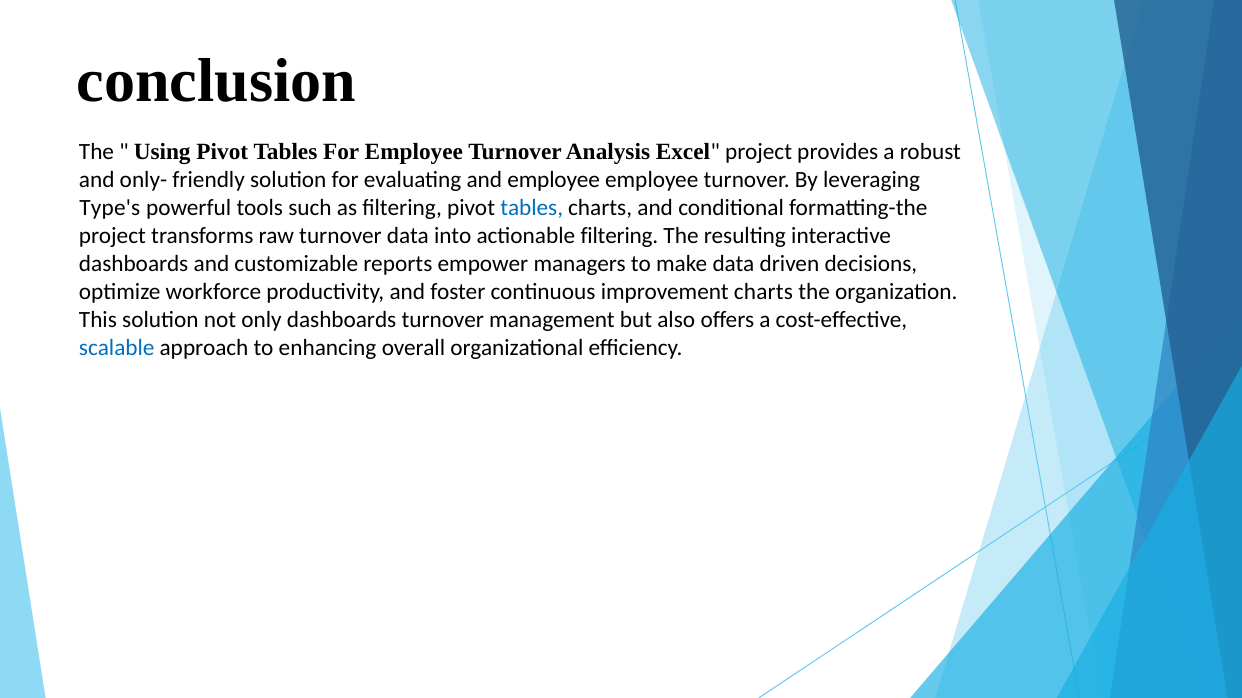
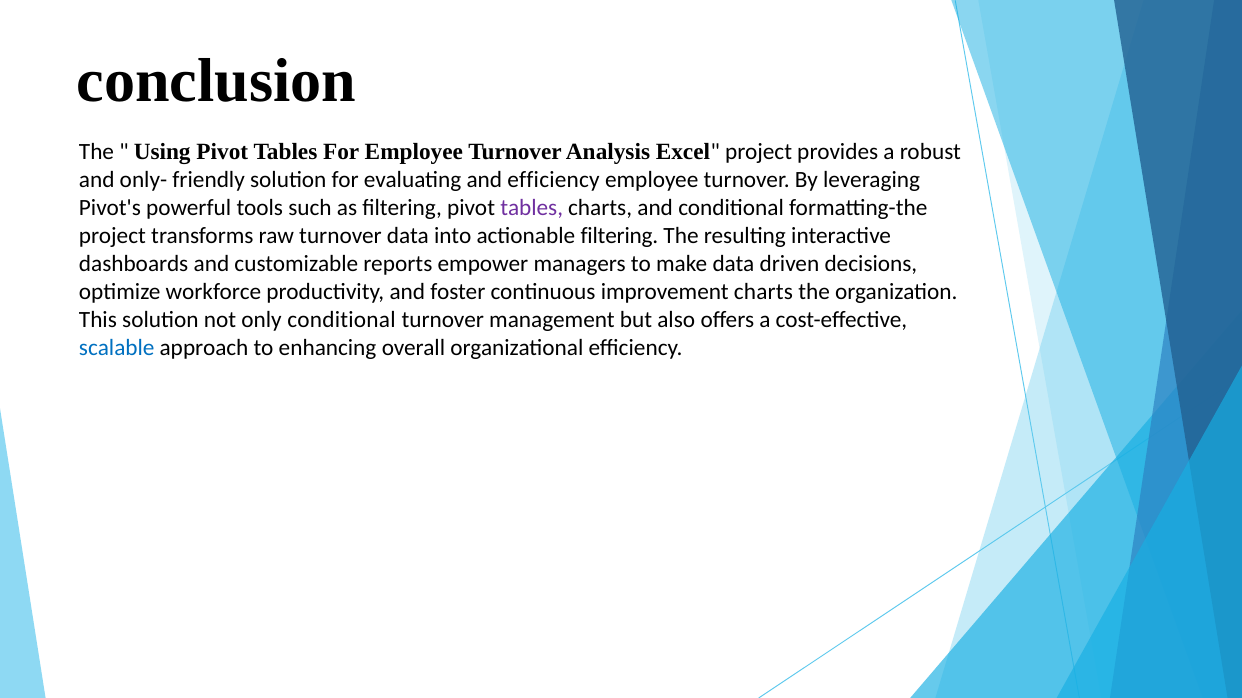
and employee: employee -> efficiency
Type's: Type's -> Pivot's
tables at (532, 208) colour: blue -> purple
only dashboards: dashboards -> conditional
